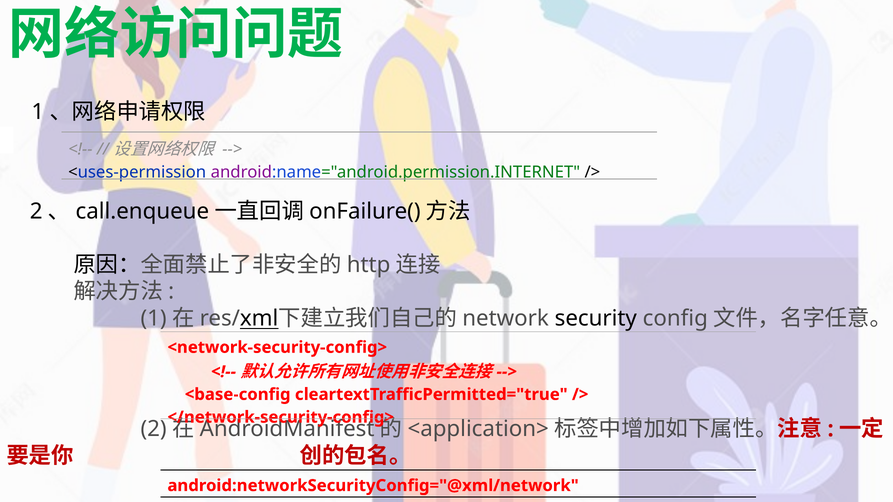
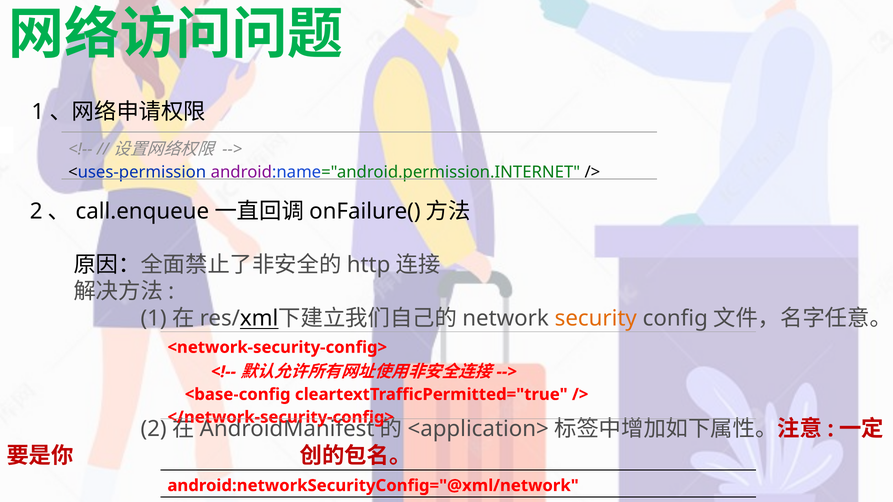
security colour: black -> orange
